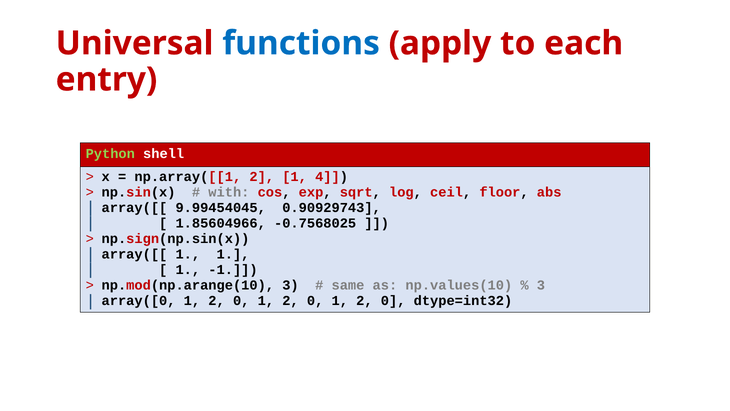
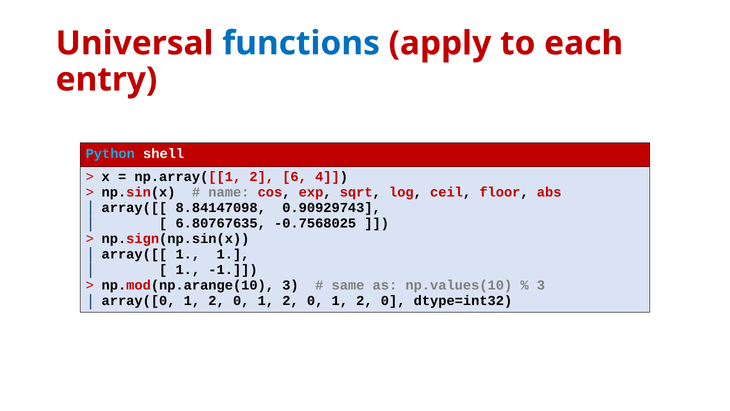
Python colour: light green -> light blue
2 1: 1 -> 6
with: with -> name
9.99454045: 9.99454045 -> 8.84147098
1.85604966: 1.85604966 -> 6.80767635
